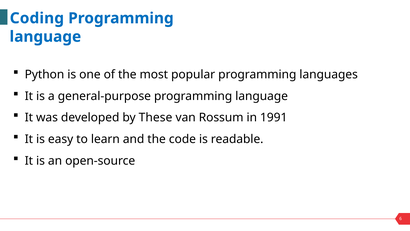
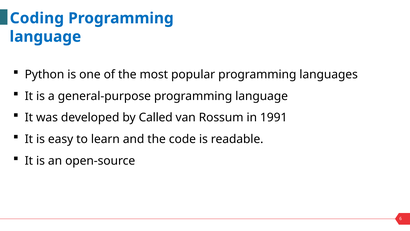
These: These -> Called
